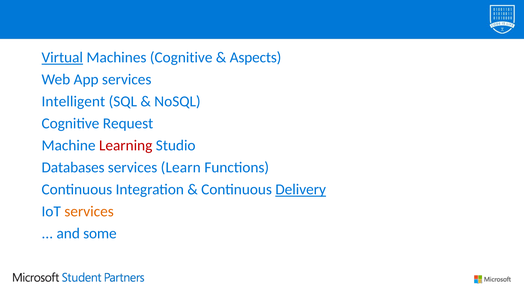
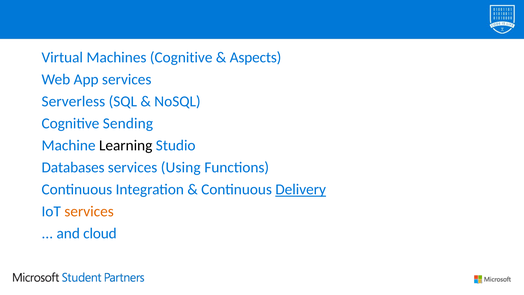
Virtual underline: present -> none
Intelligent: Intelligent -> Serverless
Request: Request -> Sending
Learning colour: red -> black
Learn: Learn -> Using
some: some -> cloud
